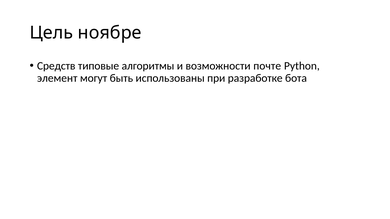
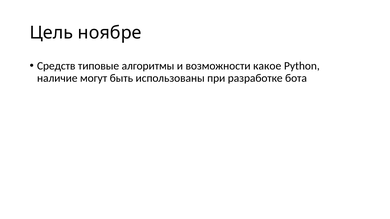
почте: почте -> какое
элемент: элемент -> наличие
